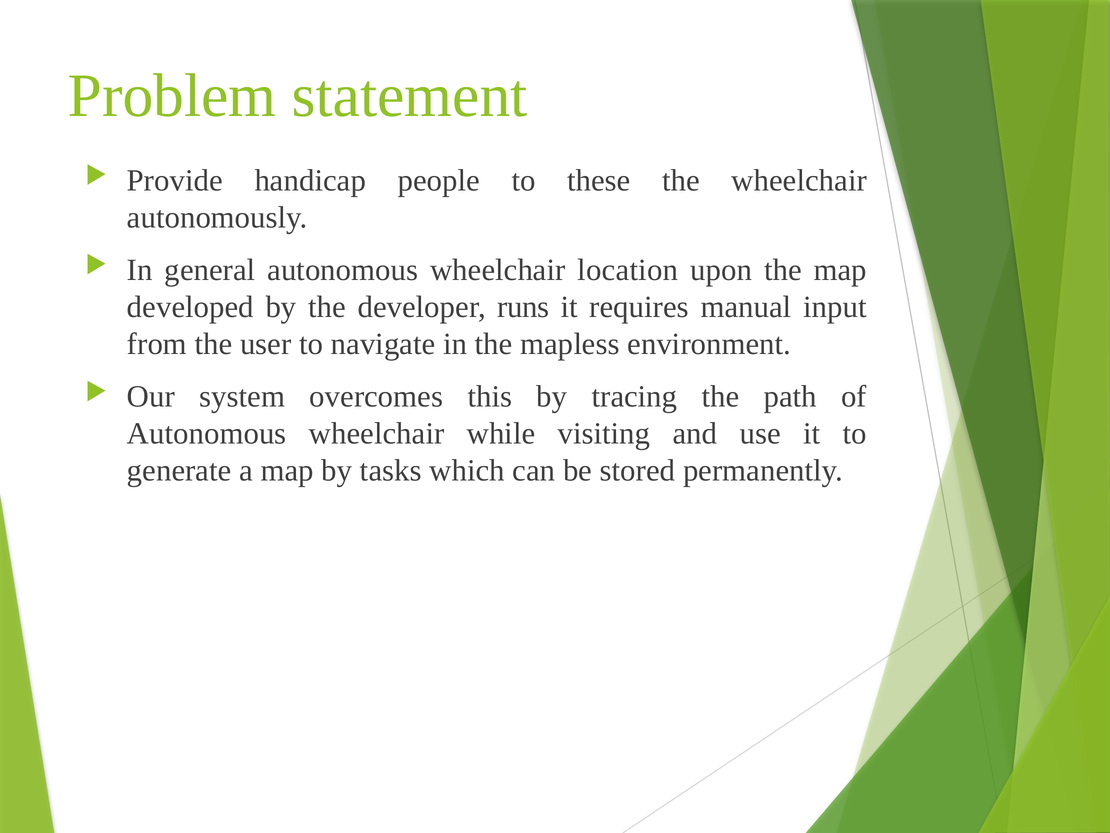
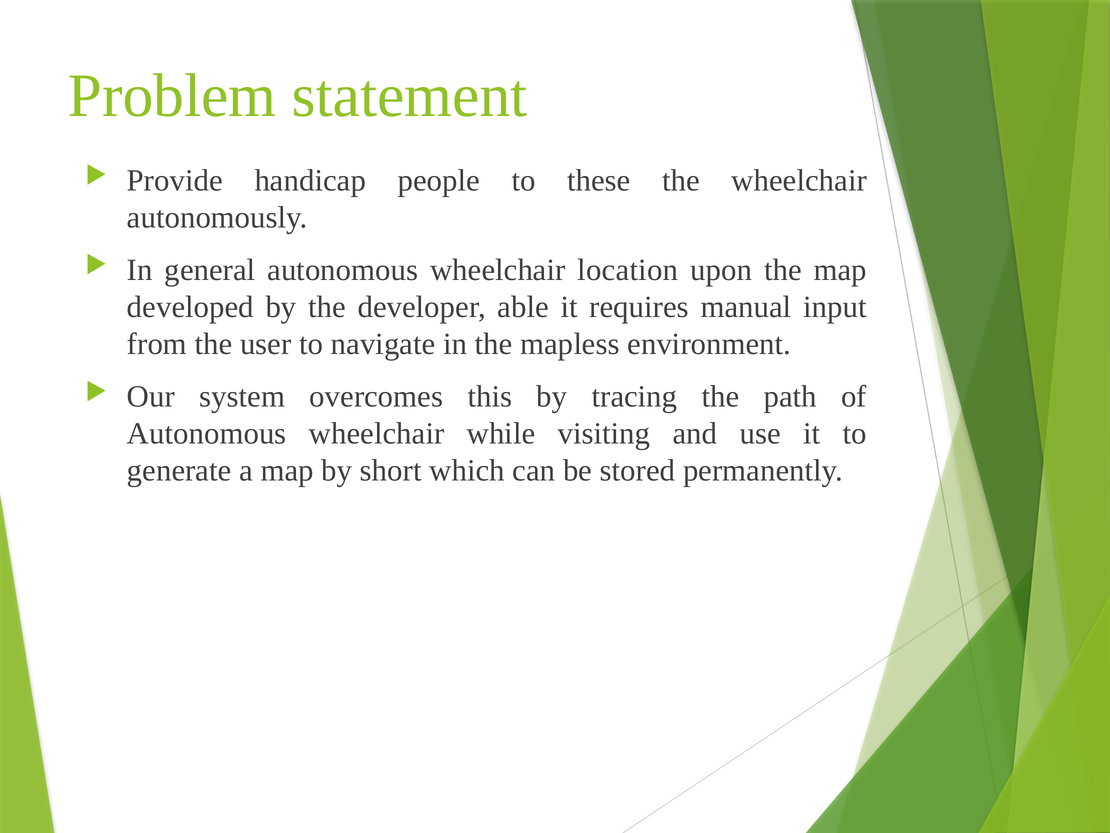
runs: runs -> able
tasks: tasks -> short
